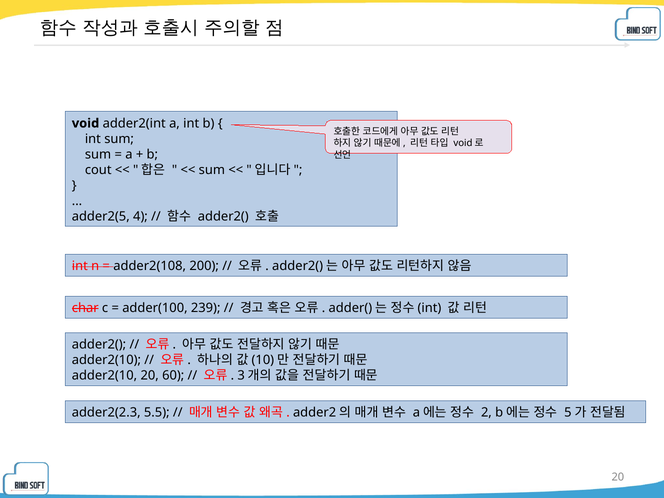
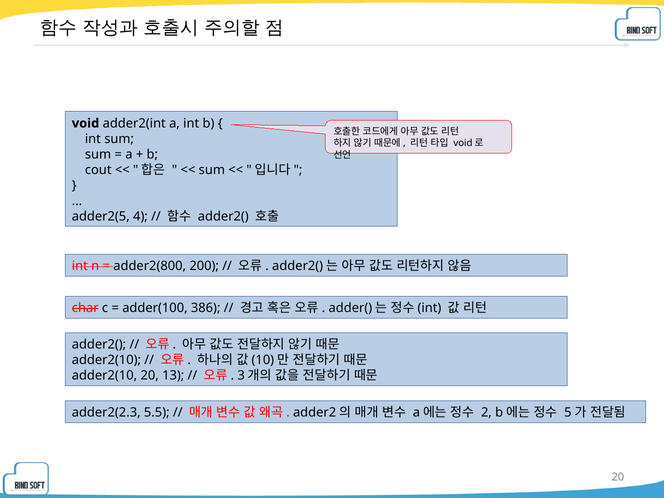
adder2(108: adder2(108 -> adder2(800
239: 239 -> 386
60: 60 -> 13
